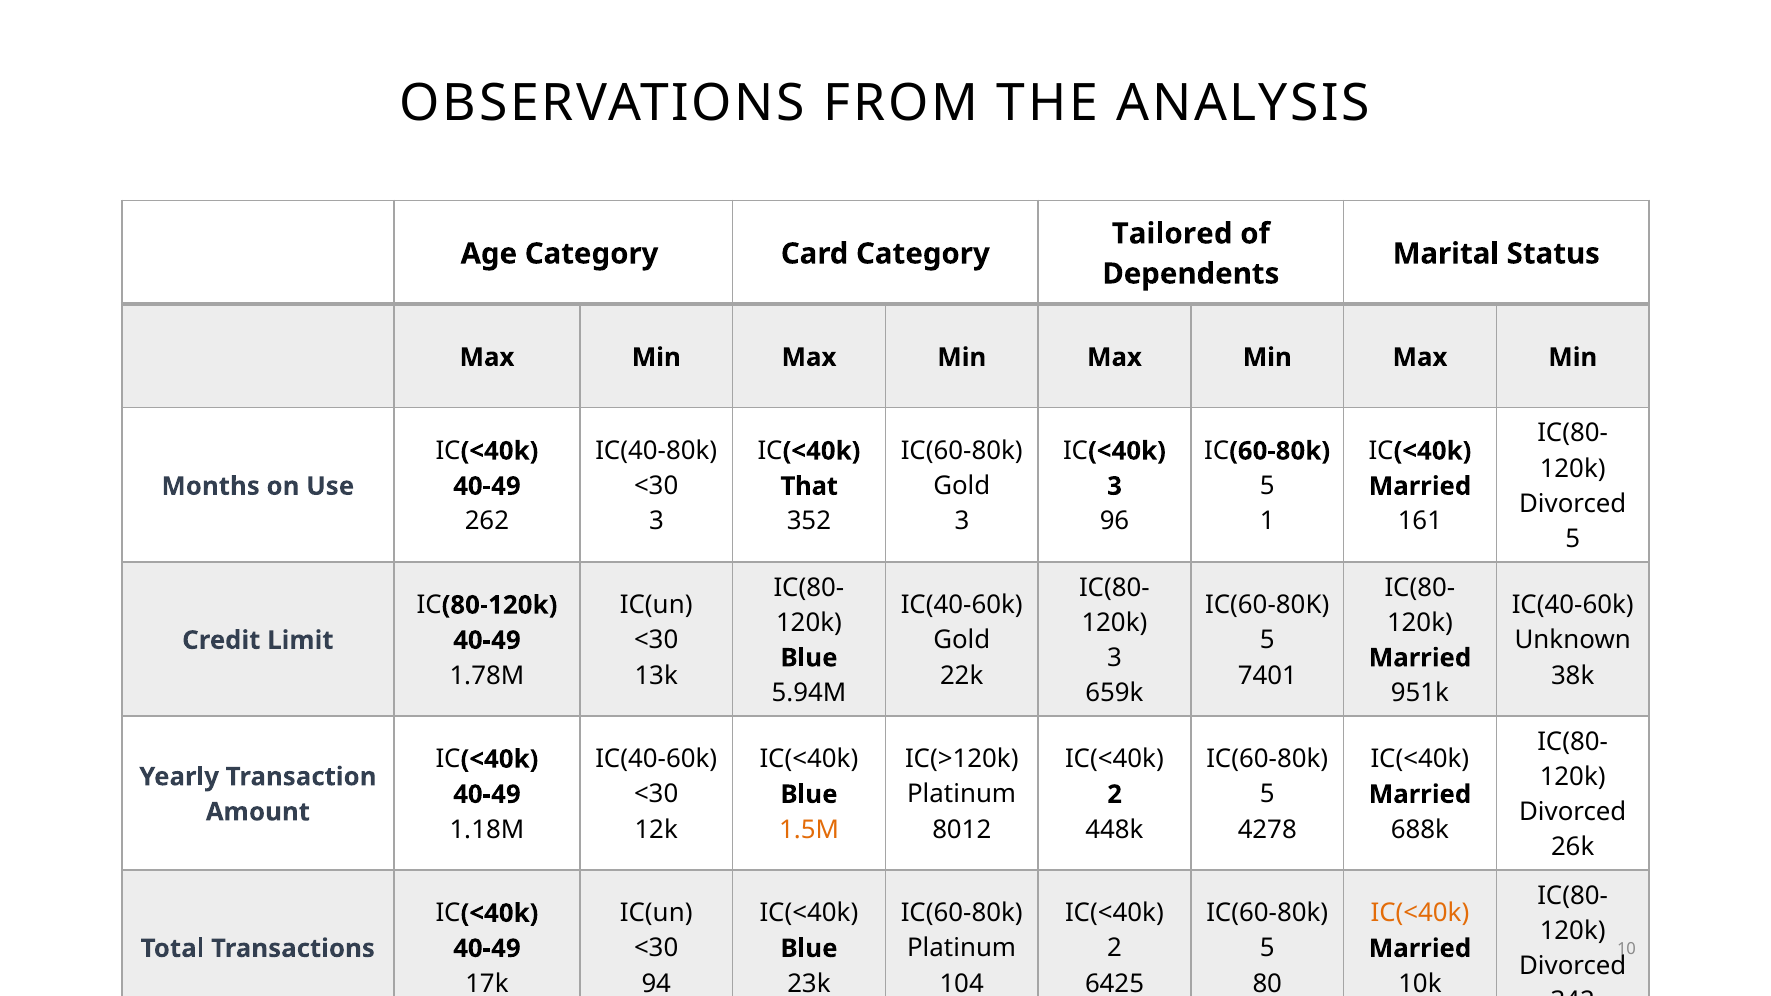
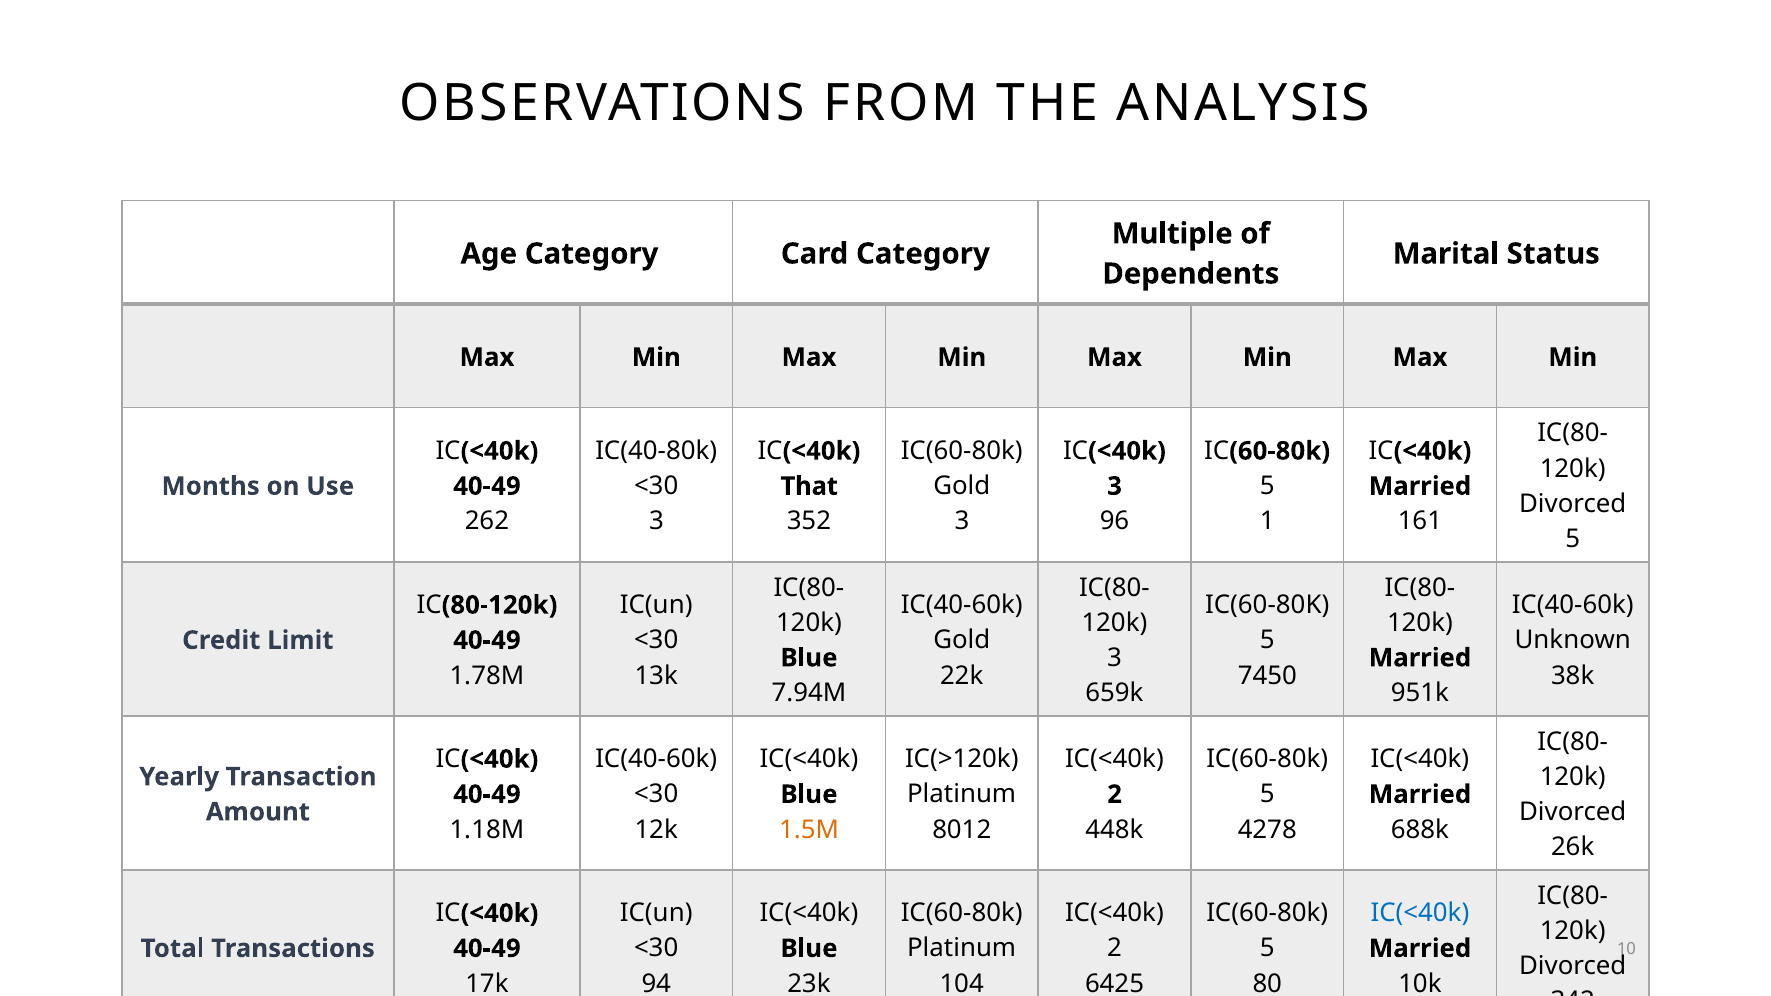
Tailored: Tailored -> Multiple
7401: 7401 -> 7450
5.94M: 5.94M -> 7.94M
IC(<40k at (1420, 913) colour: orange -> blue
